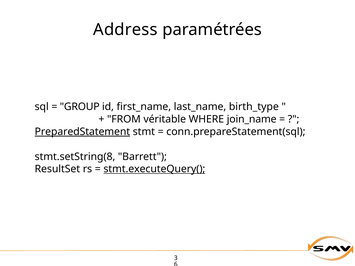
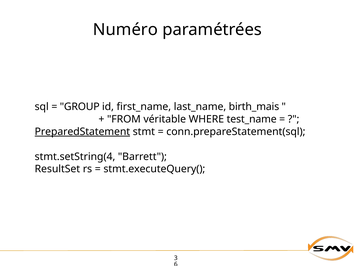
Address: Address -> Numéro
birth_type: birth_type -> birth_mais
join_name: join_name -> test_name
stmt.setString(8: stmt.setString(8 -> stmt.setString(4
stmt.executeQuery( underline: present -> none
